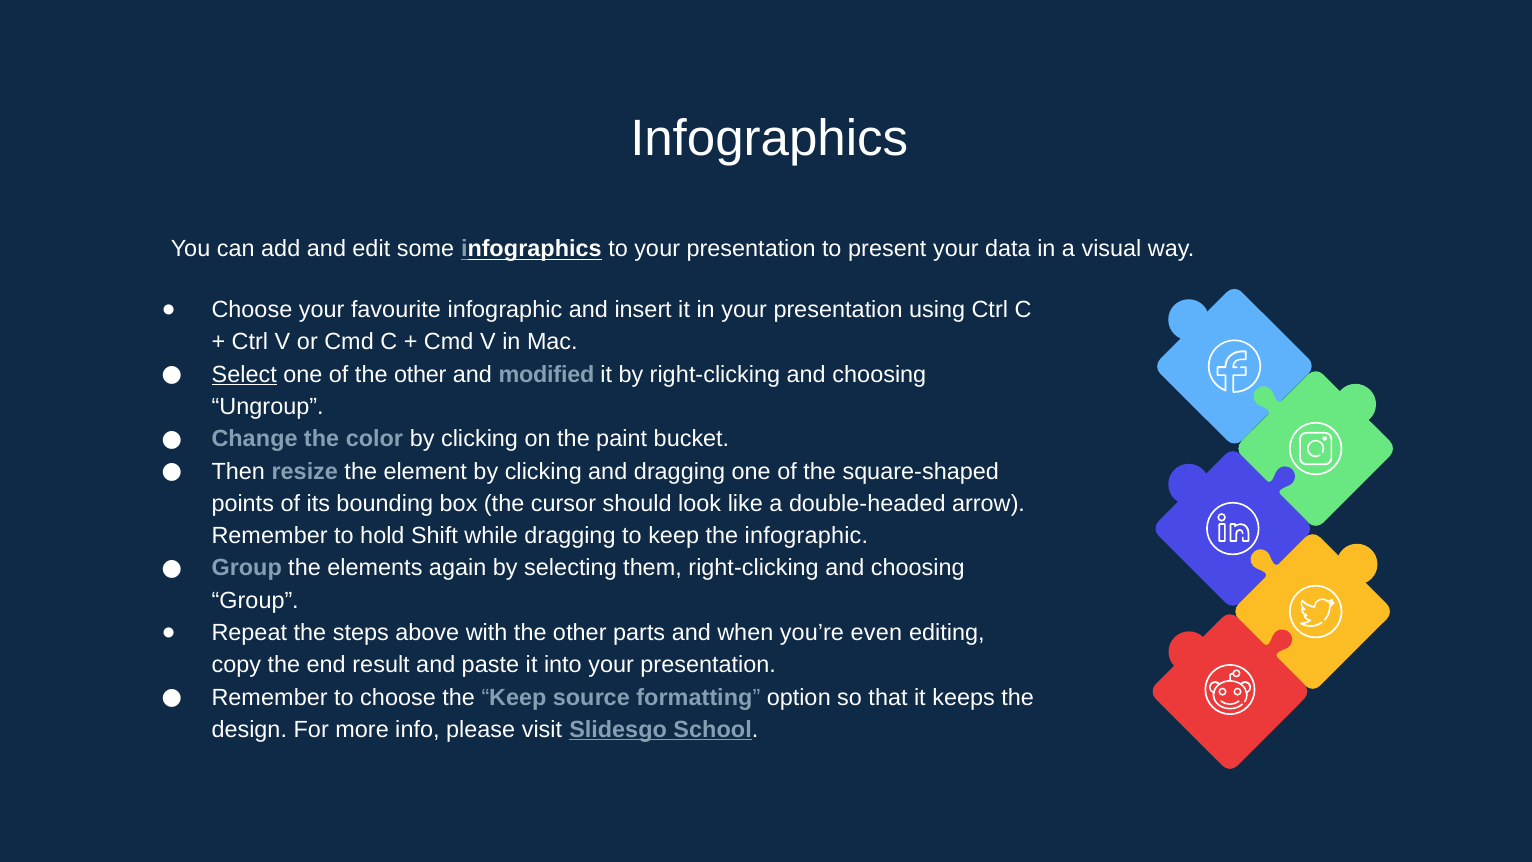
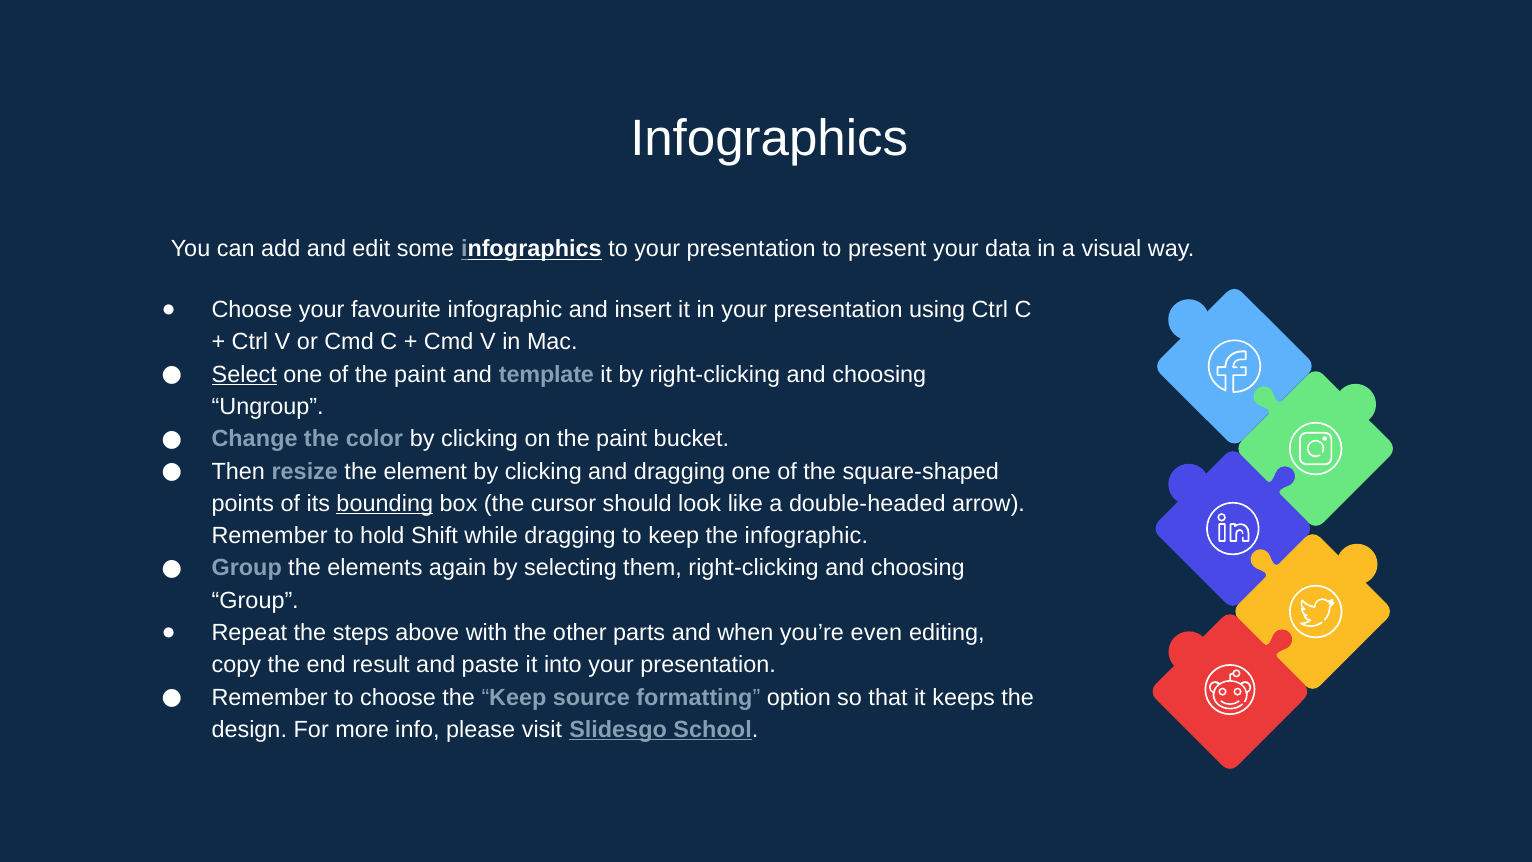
of the other: other -> paint
modified: modified -> template
bounding underline: none -> present
